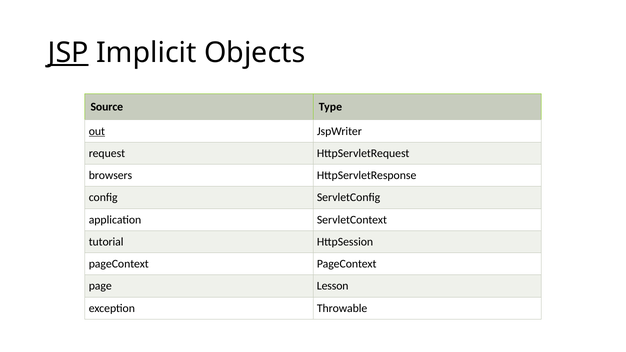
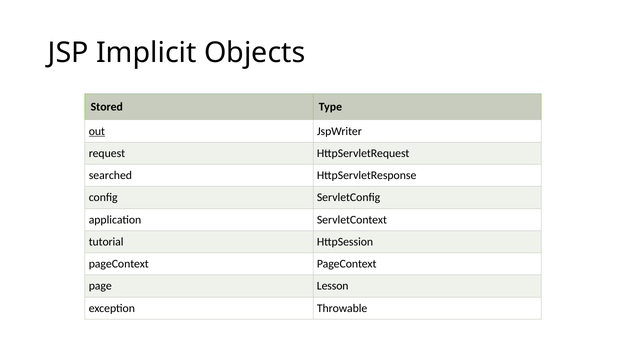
JSP underline: present -> none
Source: Source -> Stored
browsers: browsers -> searched
